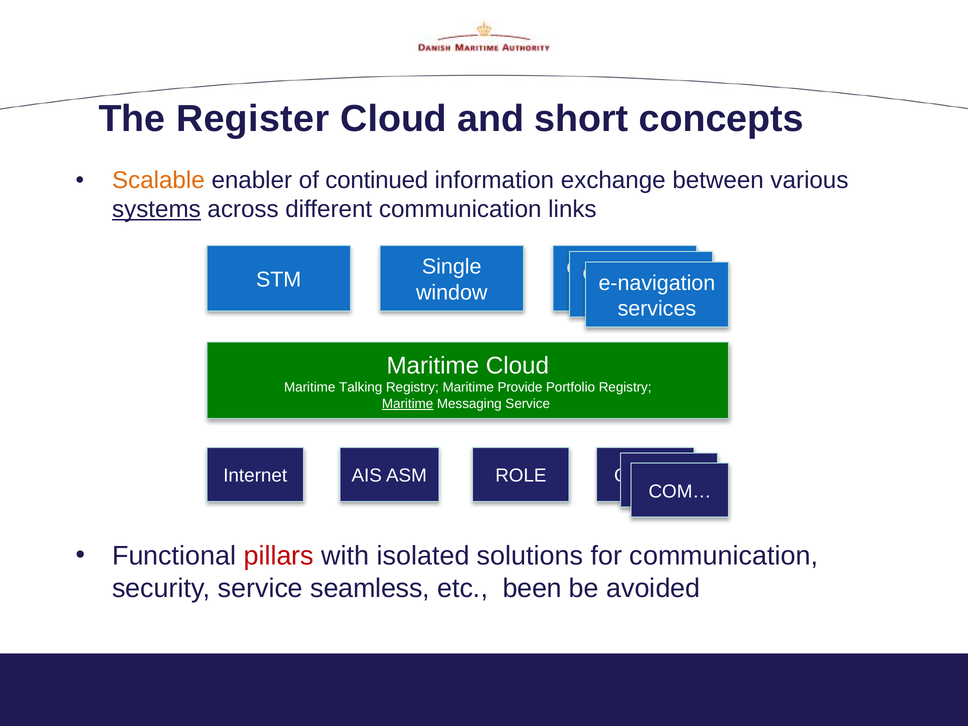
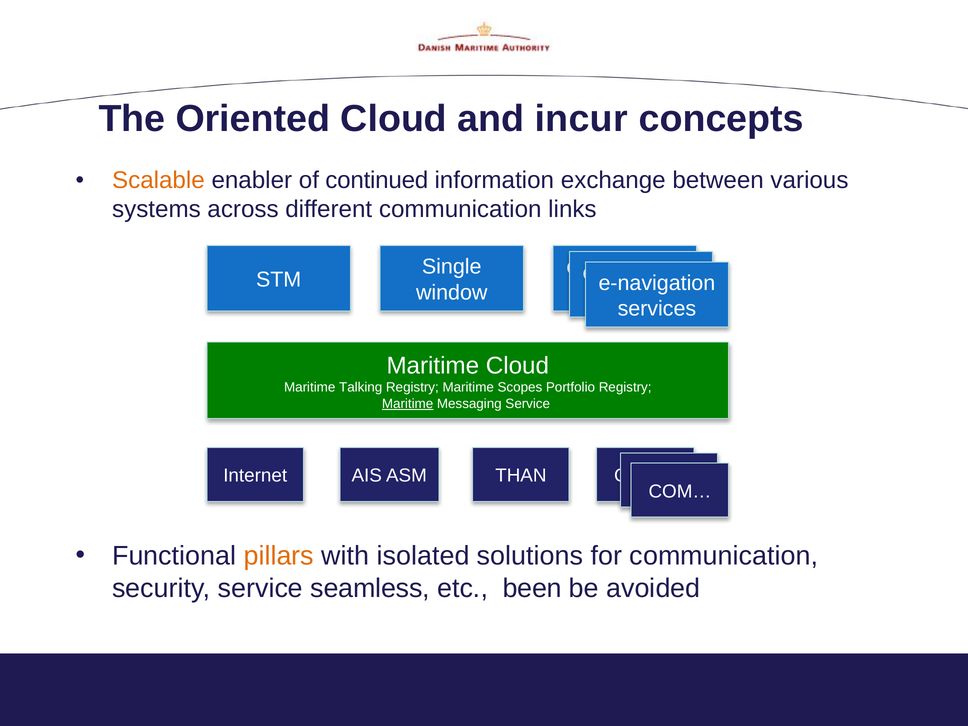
Register: Register -> Oriented
short: short -> incur
systems underline: present -> none
Provide: Provide -> Scopes
ROLE: ROLE -> THAN
pillars colour: red -> orange
